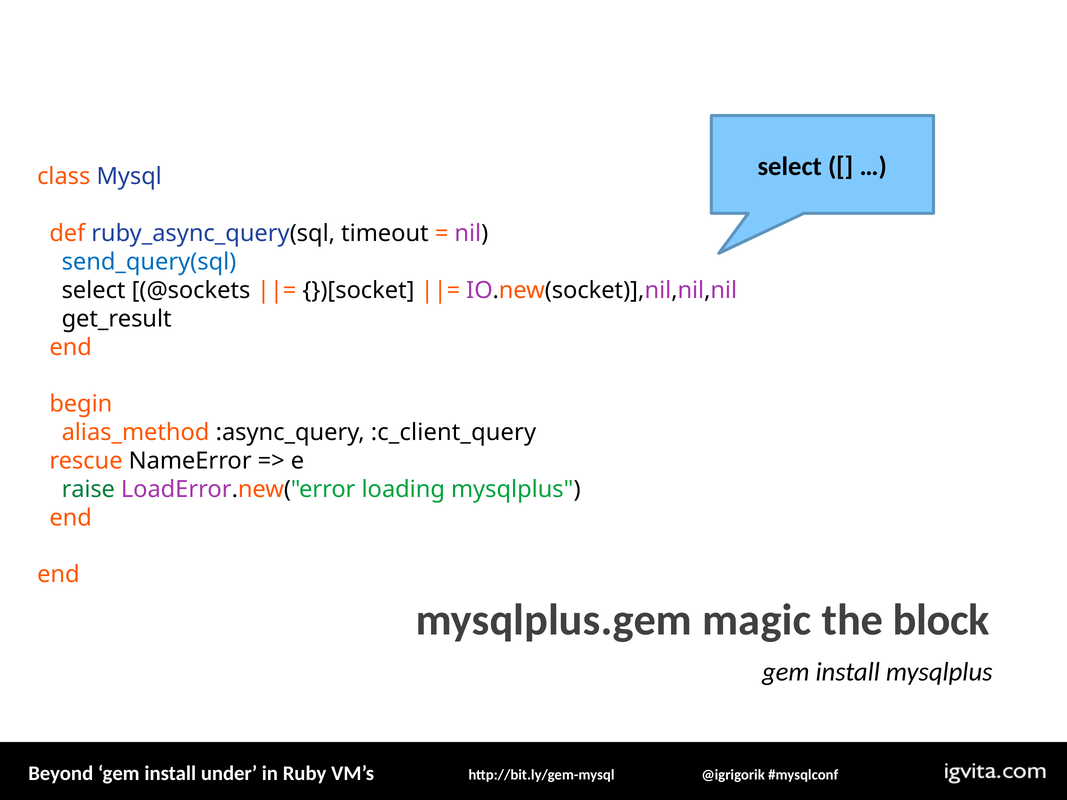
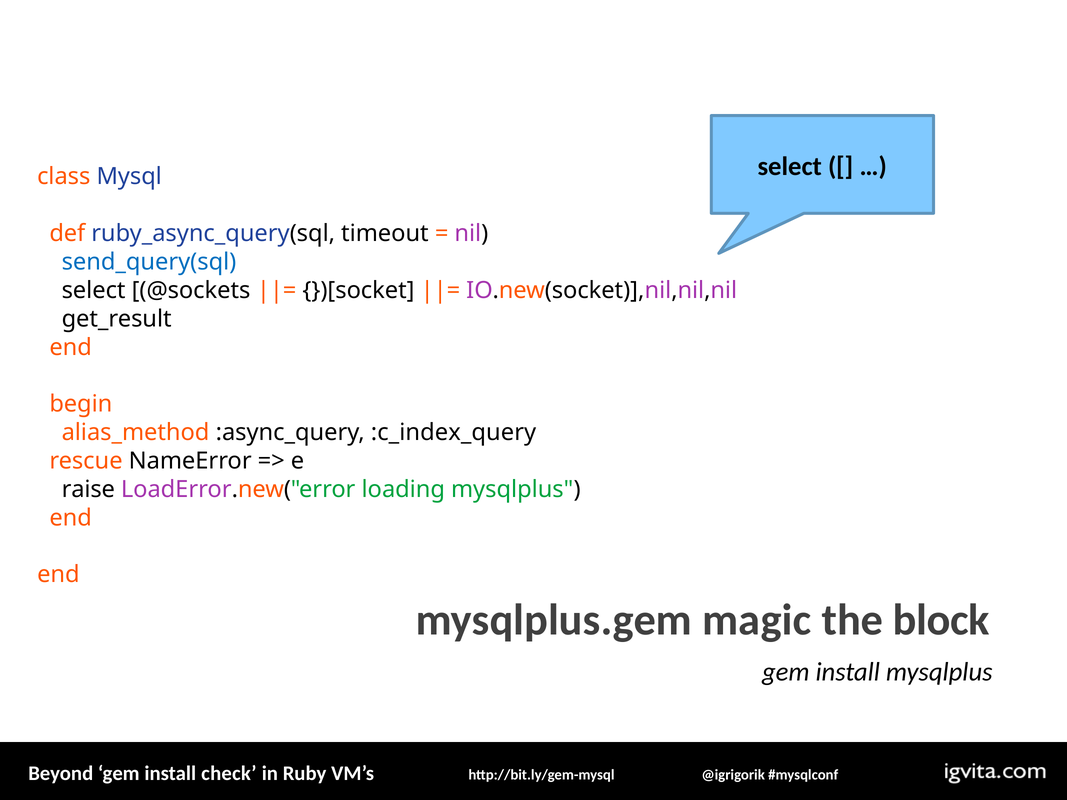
:c_client_query: :c_client_query -> :c_index_query
raise colour: green -> black
under: under -> check
